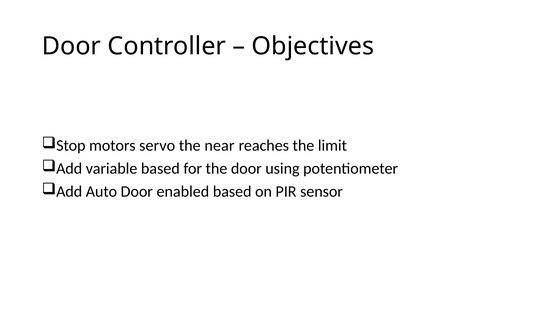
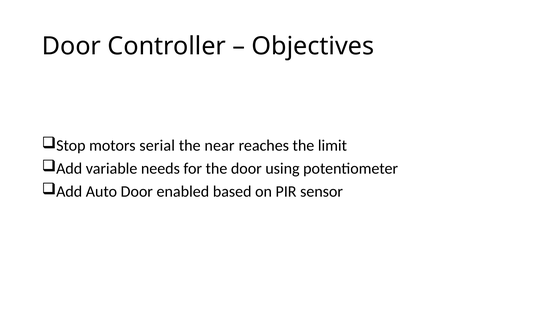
servo: servo -> serial
variable based: based -> needs
